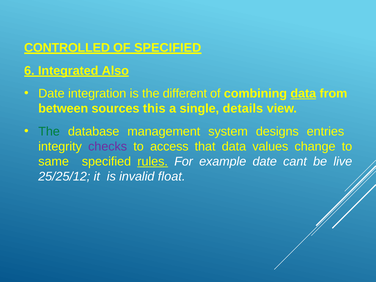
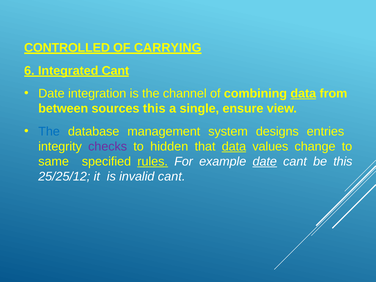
OF SPECIFIED: SPECIFIED -> CARRYING
Integrated Also: Also -> Cant
different: different -> channel
details: details -> ensure
The at (49, 131) colour: green -> blue
access: access -> hidden
data at (234, 146) underline: none -> present
date at (265, 162) underline: none -> present
be live: live -> this
invalid float: float -> cant
